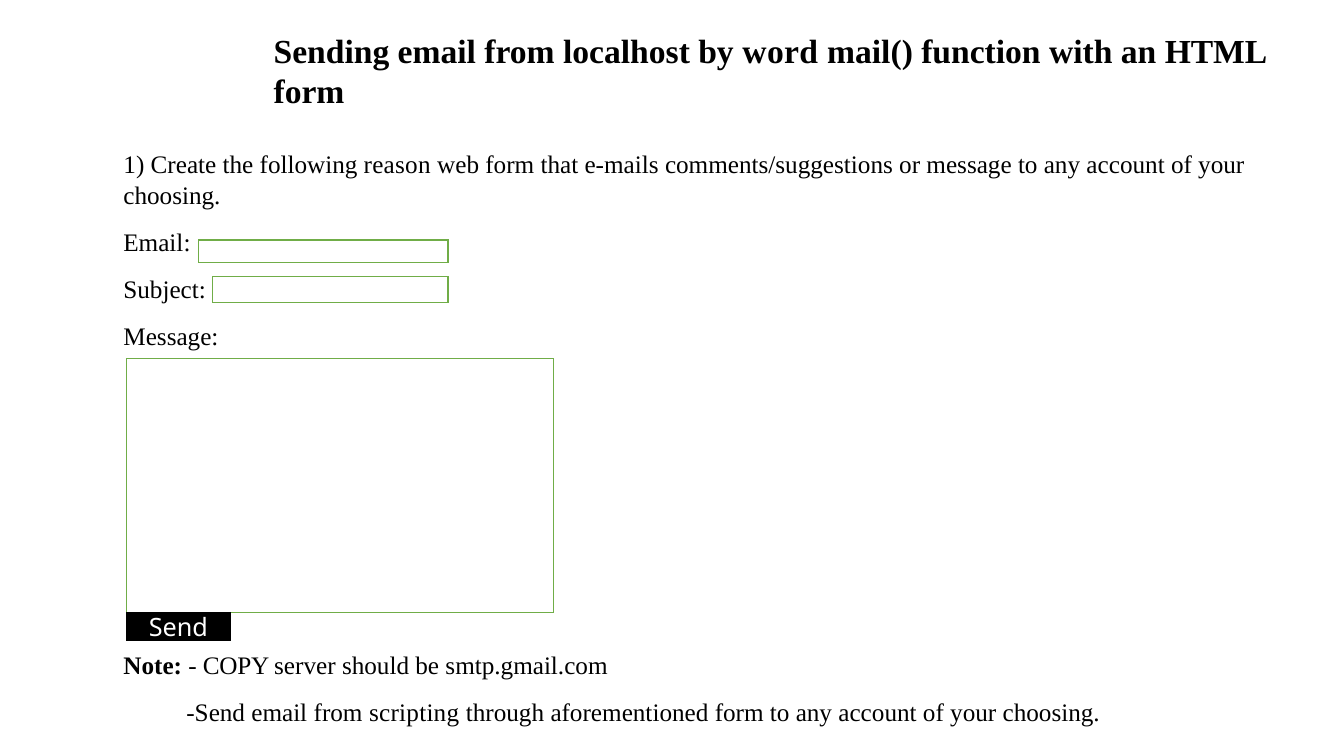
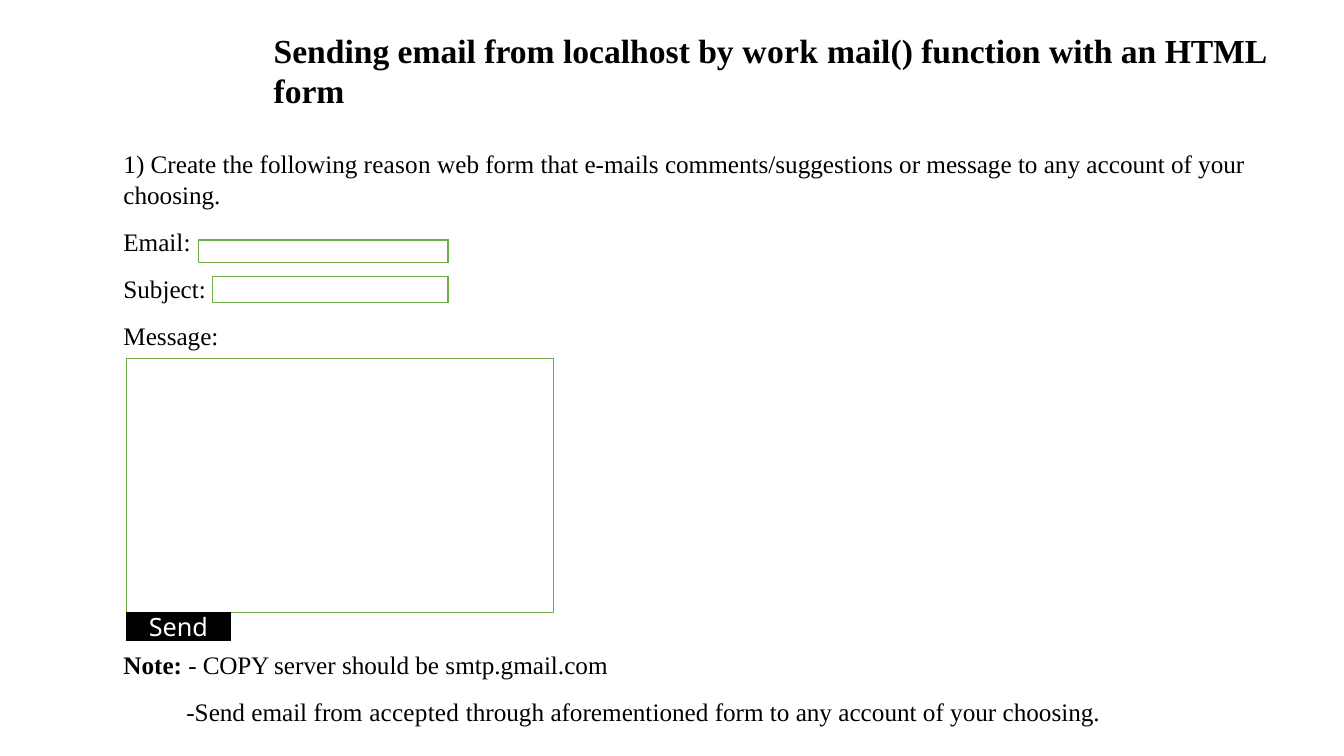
word: word -> work
scripting: scripting -> accepted
